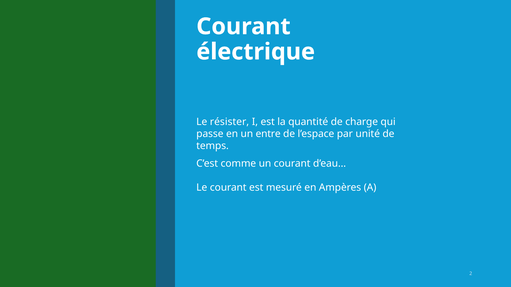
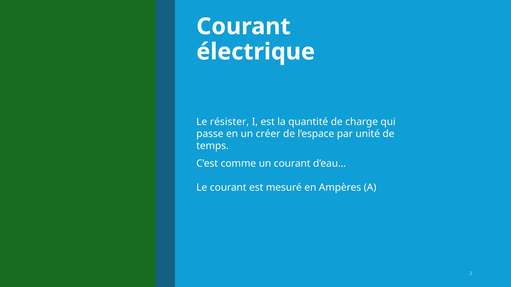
entre: entre -> créer
